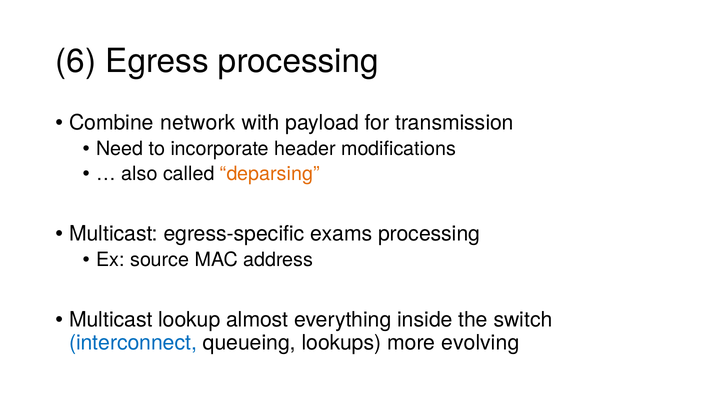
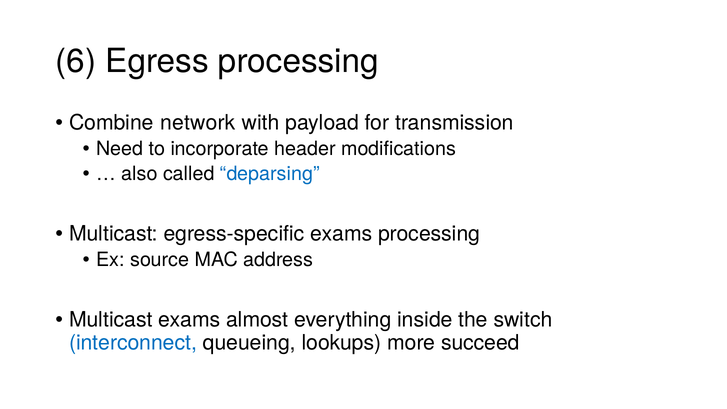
deparsing colour: orange -> blue
Multicast lookup: lookup -> exams
evolving: evolving -> succeed
